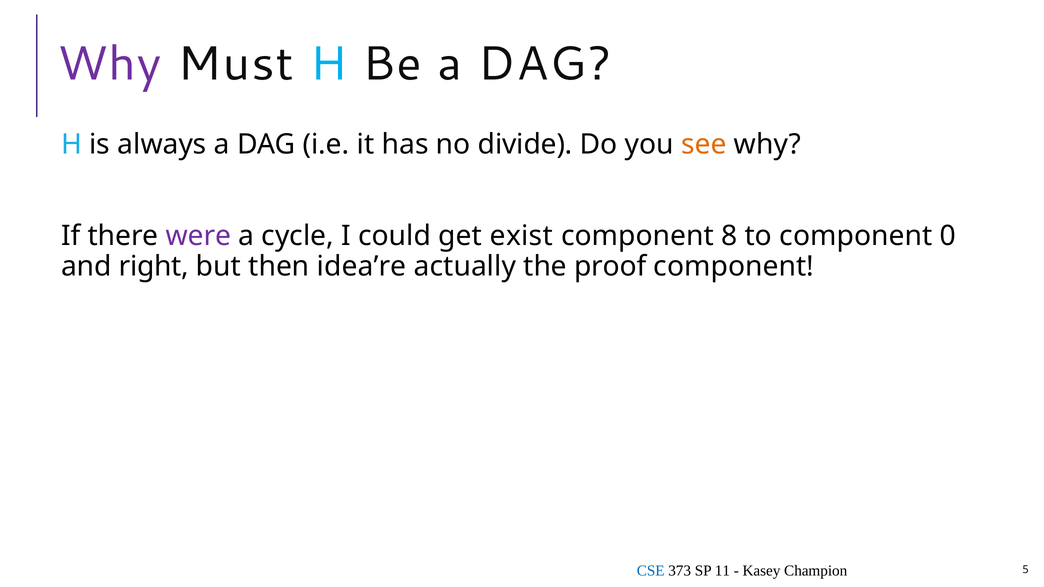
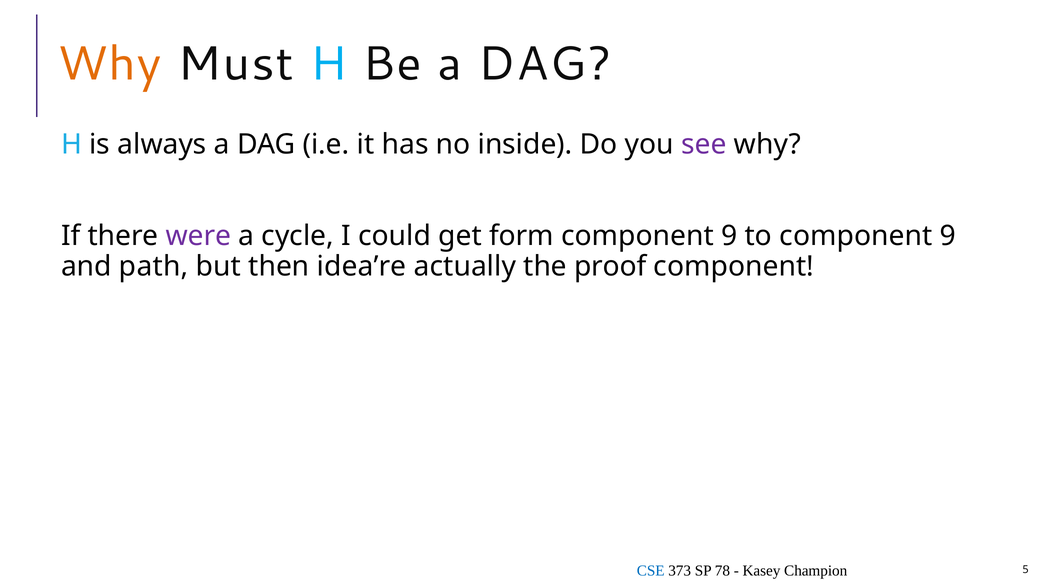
Why at (109, 64) colour: purple -> orange
divide: divide -> inside
see colour: orange -> purple
exist: exist -> form
8 at (729, 236): 8 -> 9
to component 0: 0 -> 9
right: right -> path
11: 11 -> 78
